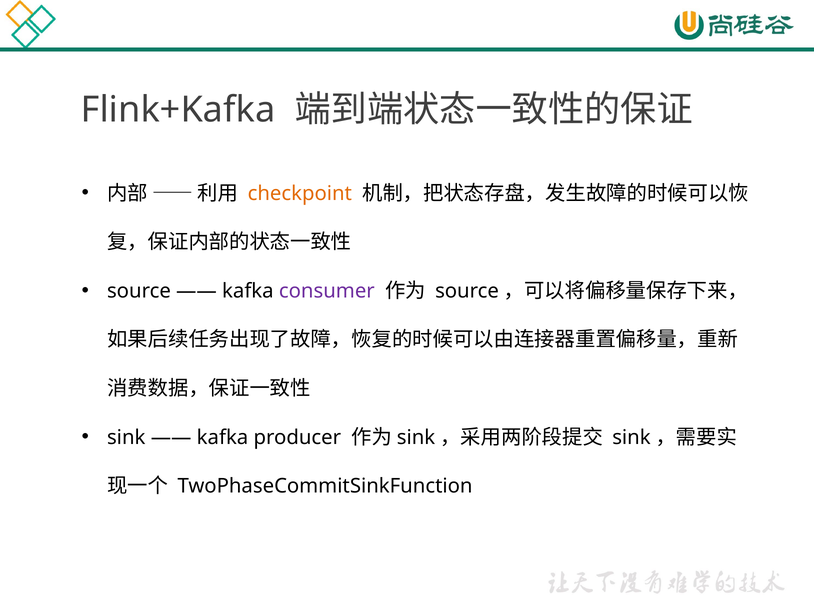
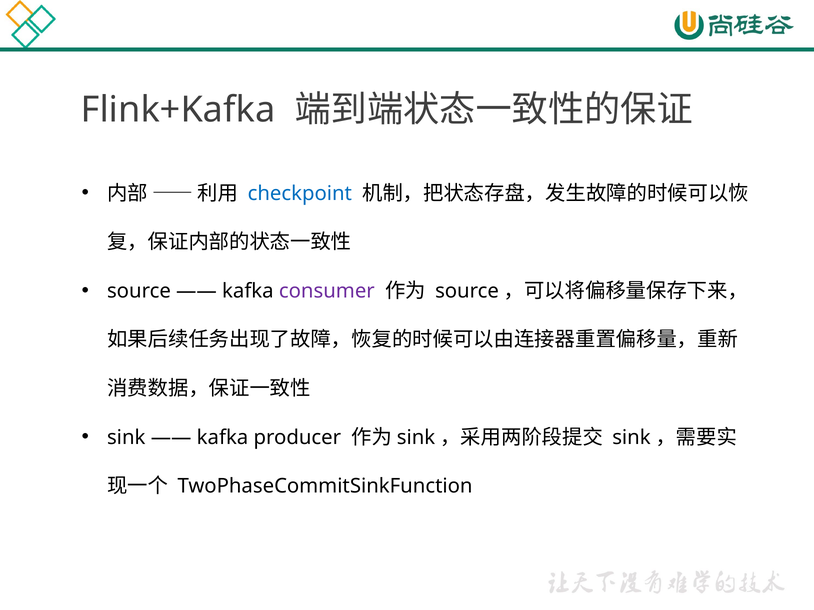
checkpoint colour: orange -> blue
